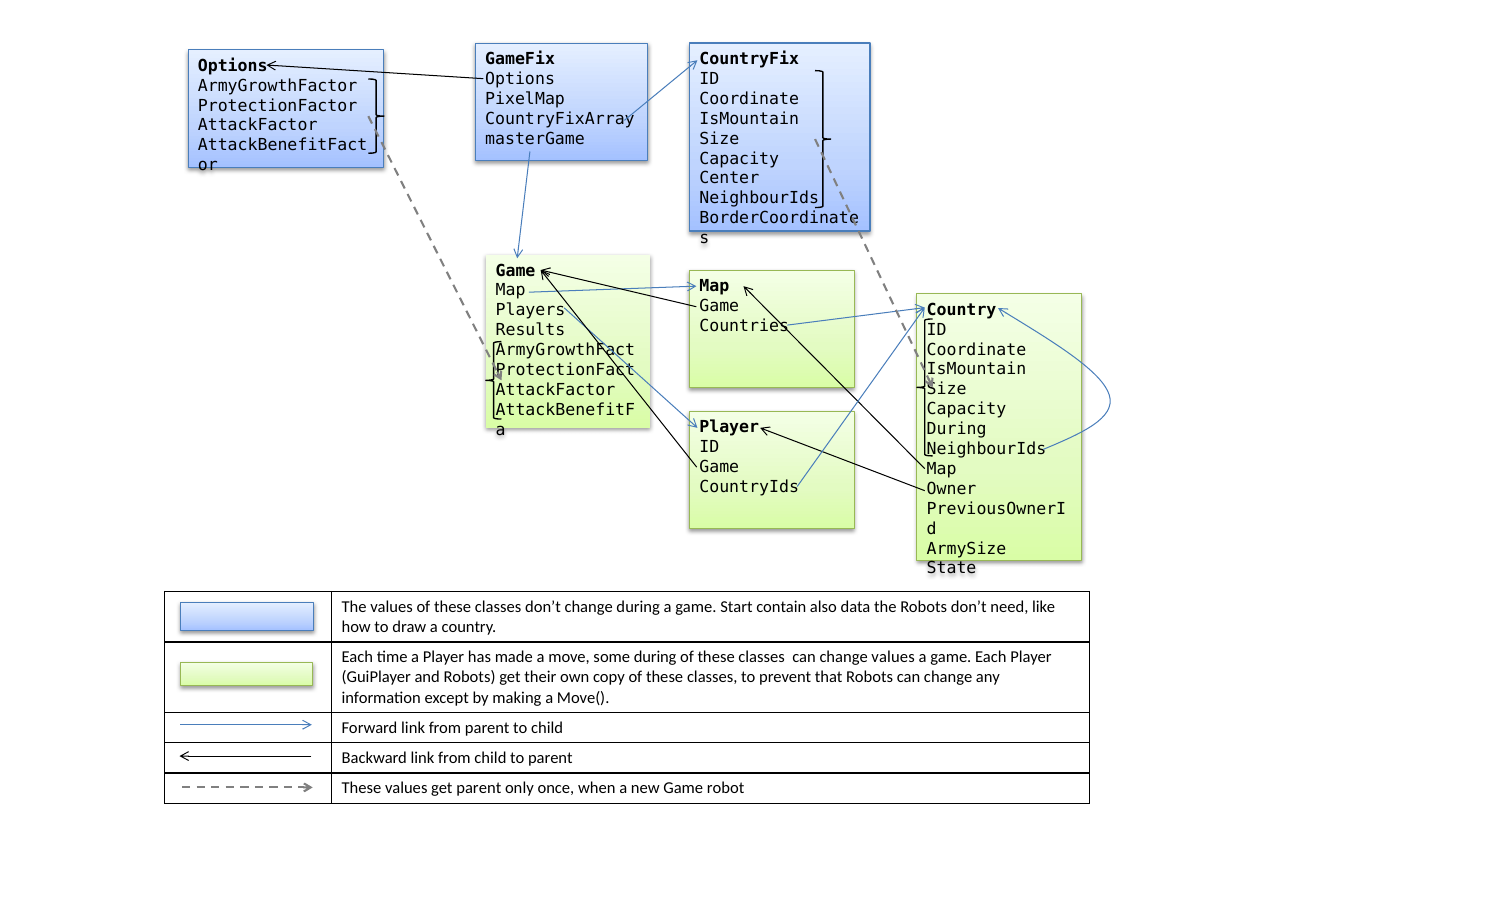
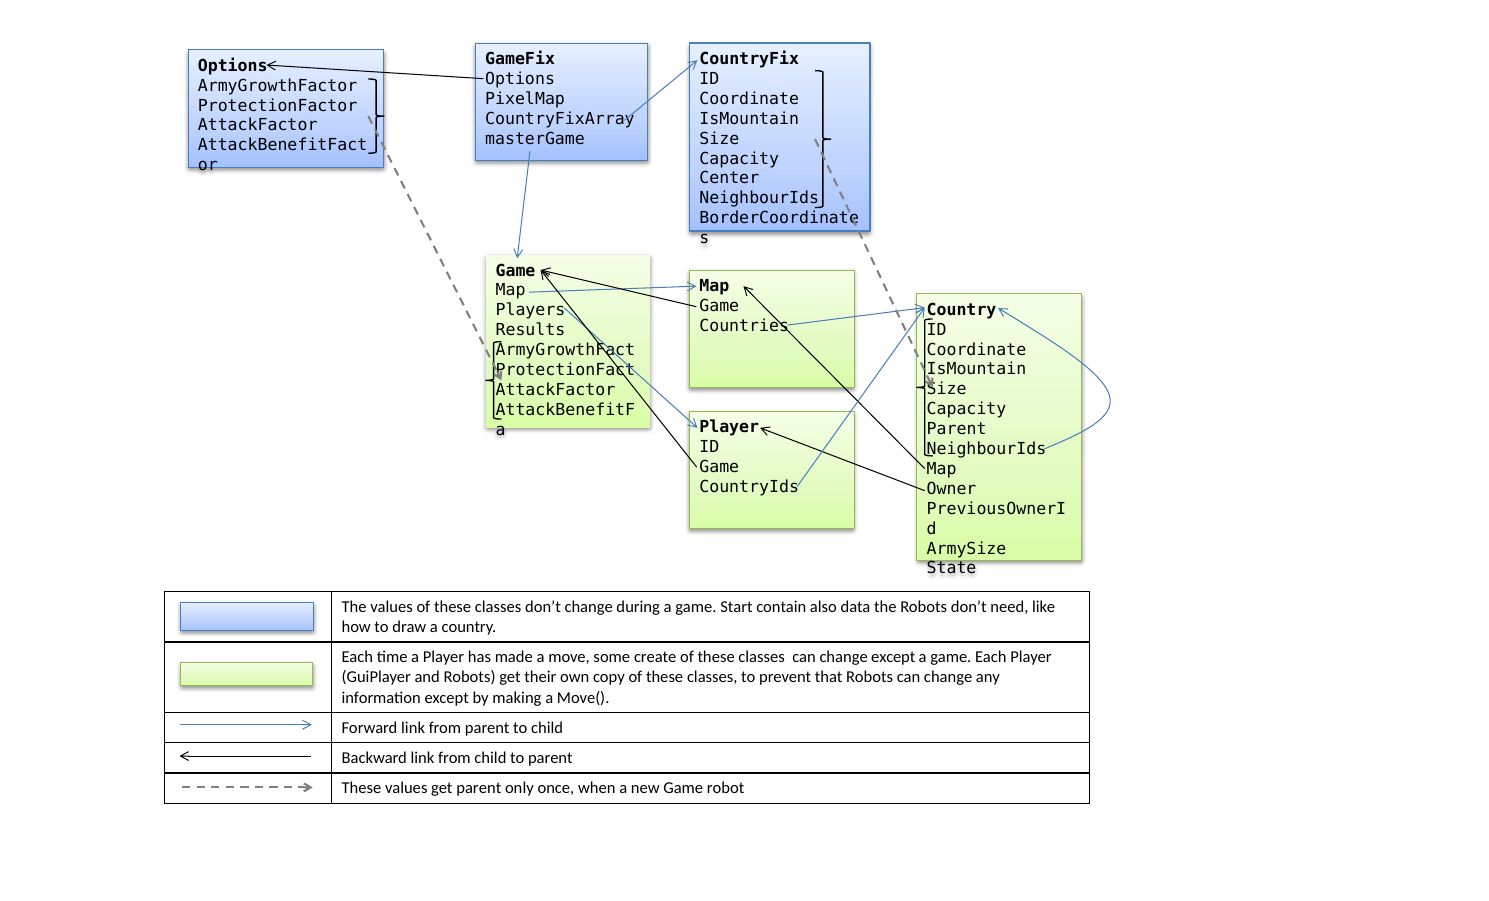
During at (957, 429): During -> Parent
some during: during -> create
change values: values -> except
